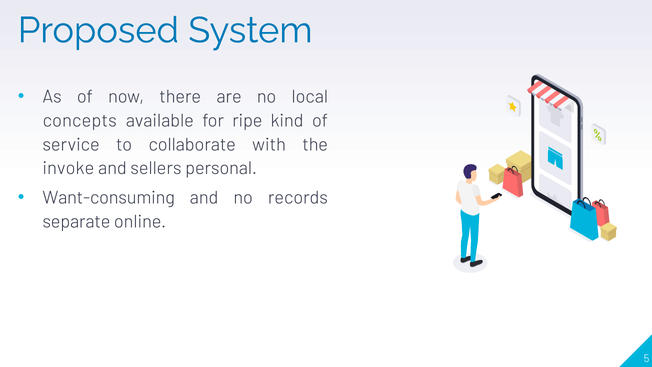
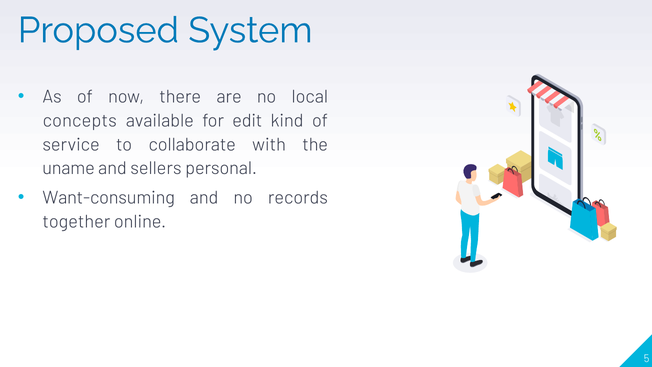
ripe: ripe -> edit
invoke: invoke -> uname
separate: separate -> together
